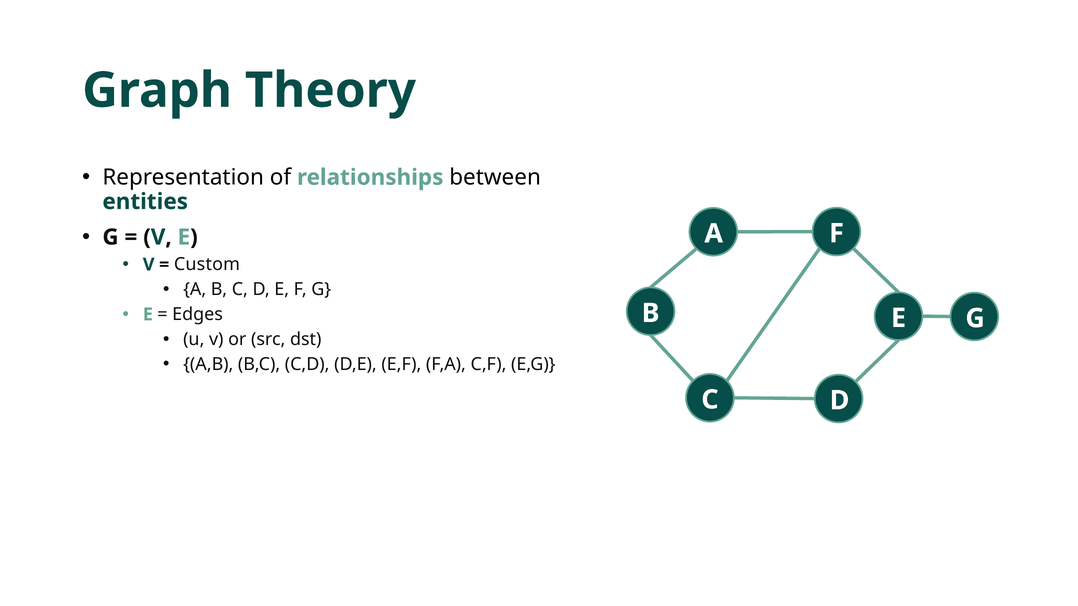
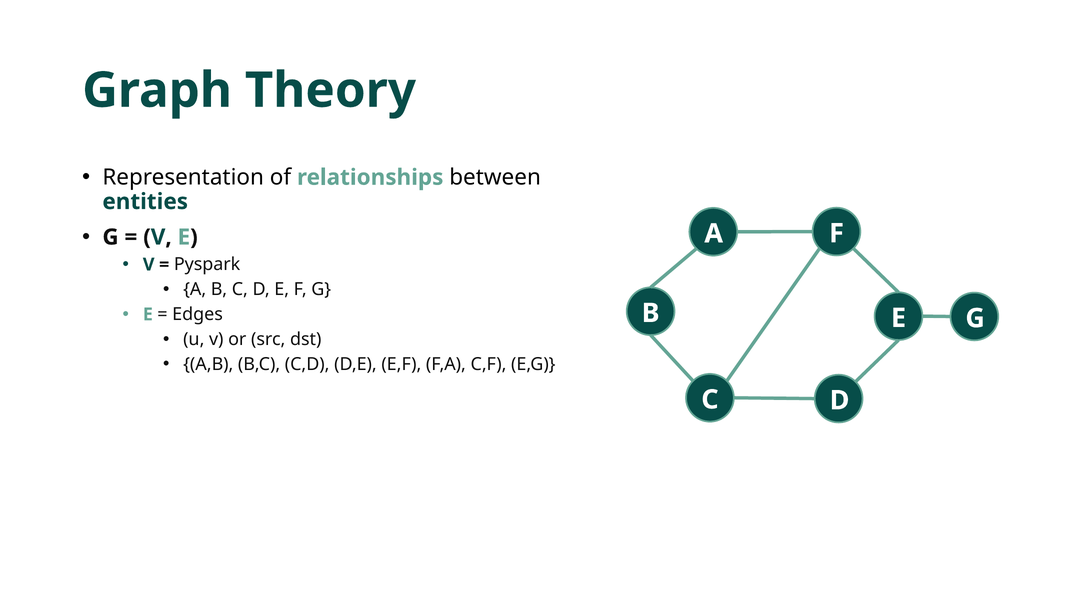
Custom: Custom -> Pyspark
